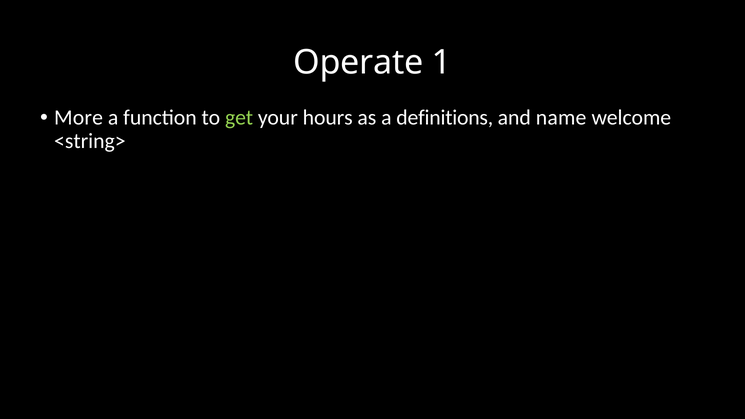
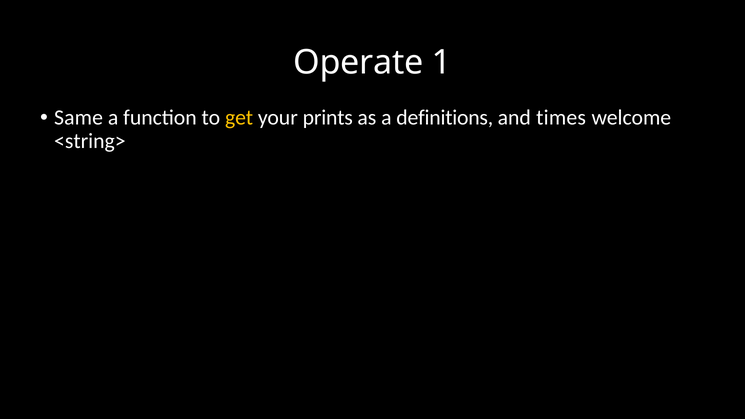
More: More -> Same
get colour: light green -> yellow
hours: hours -> prints
name: name -> times
